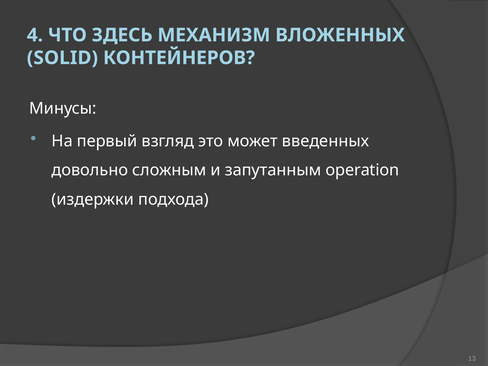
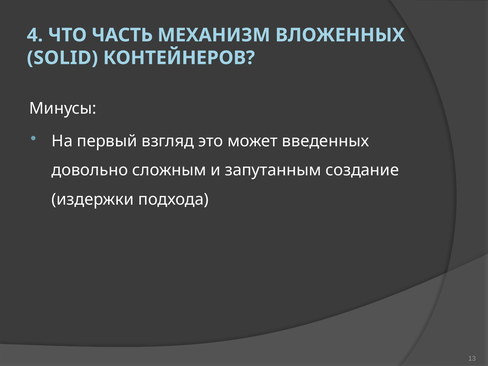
ЗДЕСЬ: ЗДЕСЬ -> ЧАСТЬ
operation: operation -> создание
